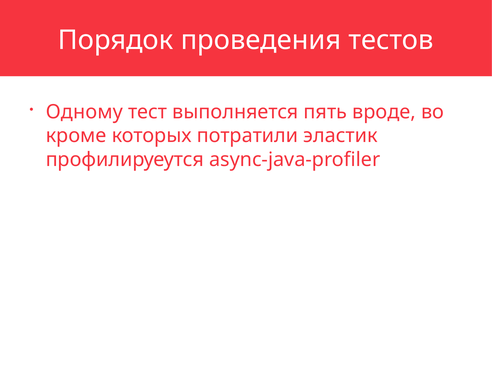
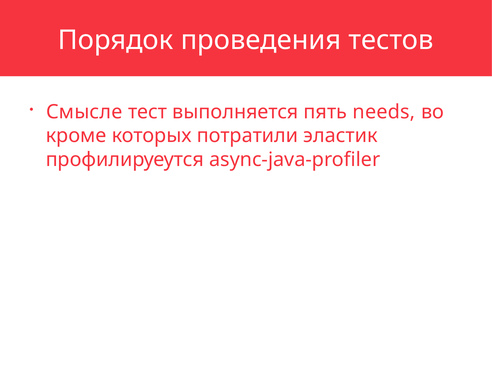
Одному: Одному -> Смысле
вроде: вроде -> needs
